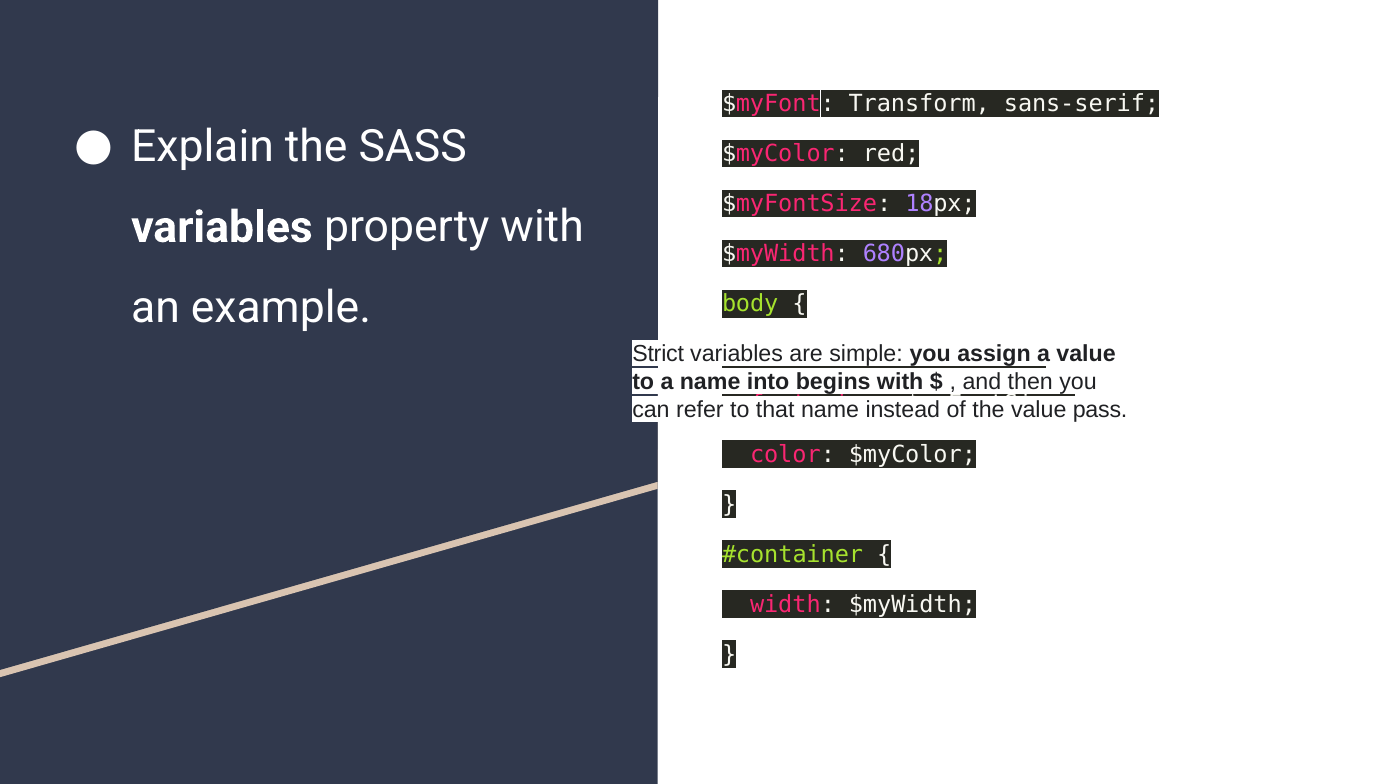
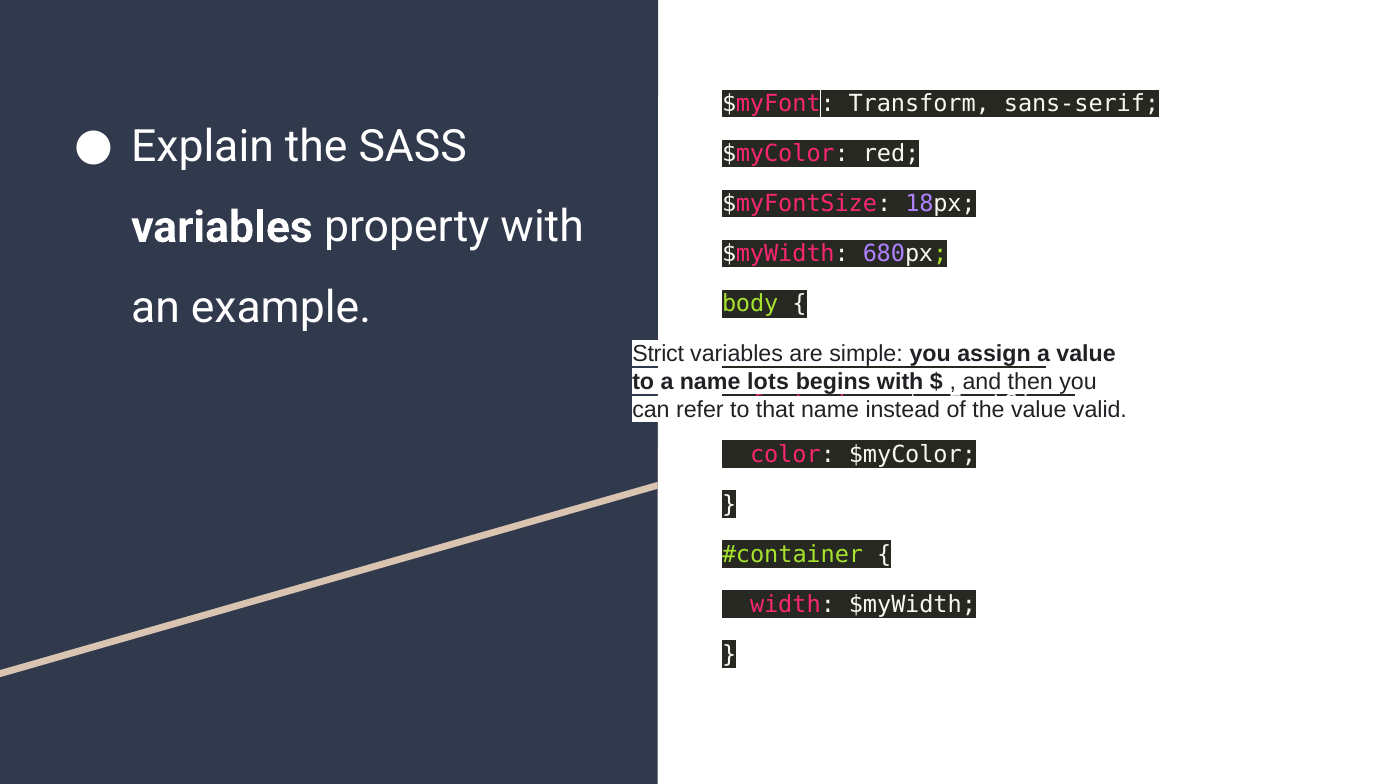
into: into -> lots
pass: pass -> valid
